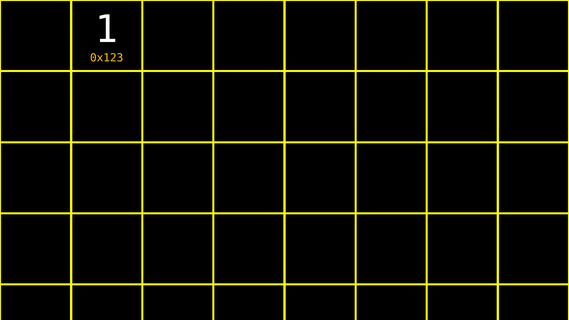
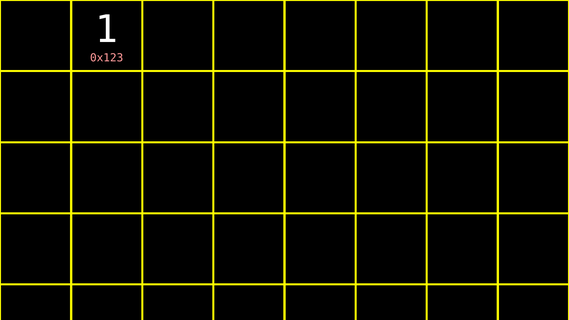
0x123 colour: yellow -> pink
